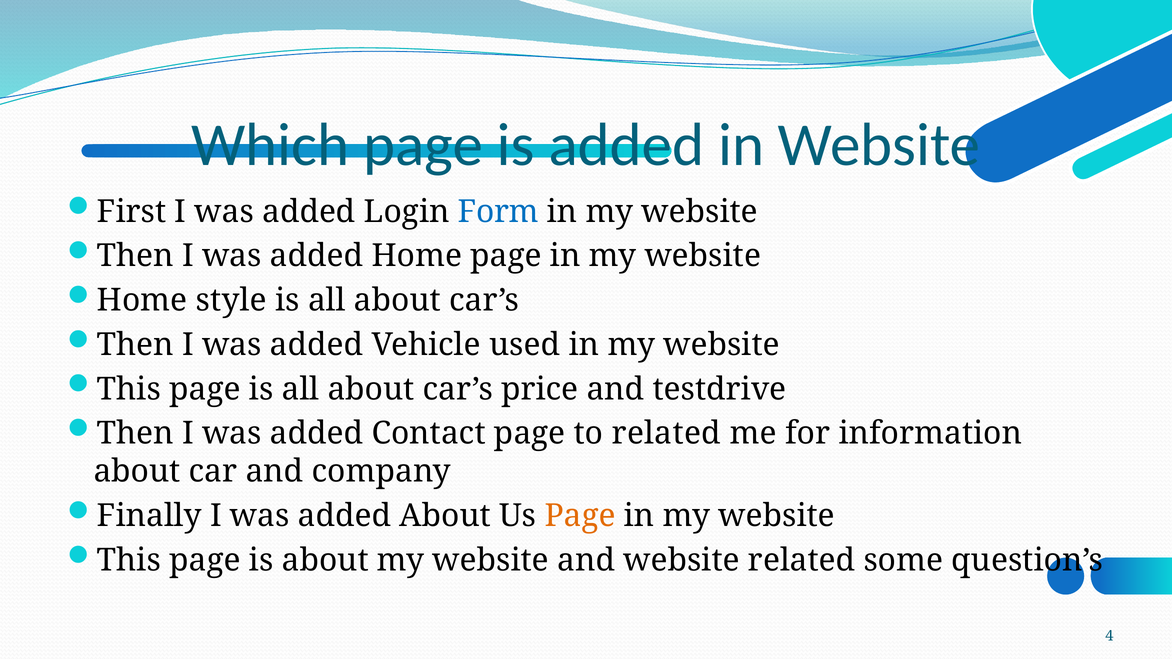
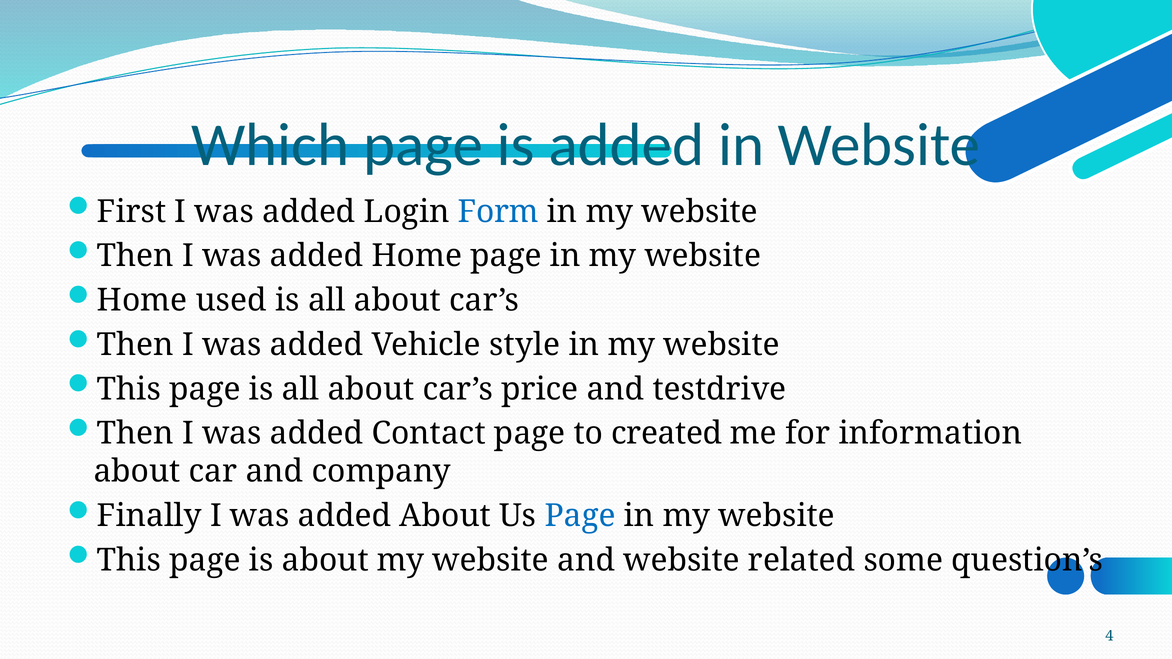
style: style -> used
used: used -> style
to related: related -> created
Page at (580, 516) colour: orange -> blue
